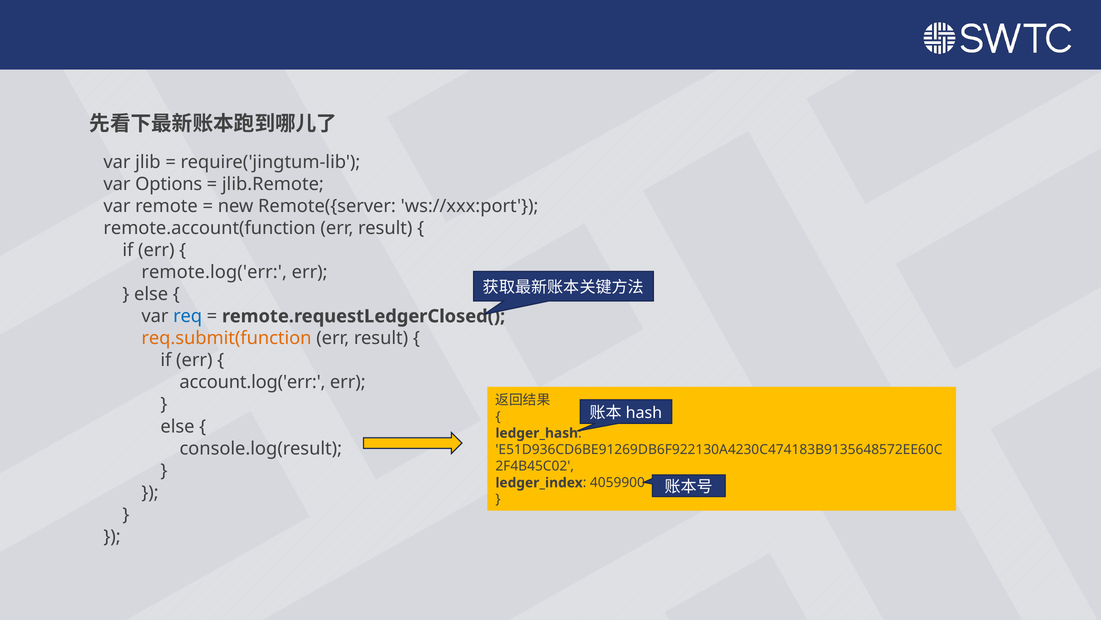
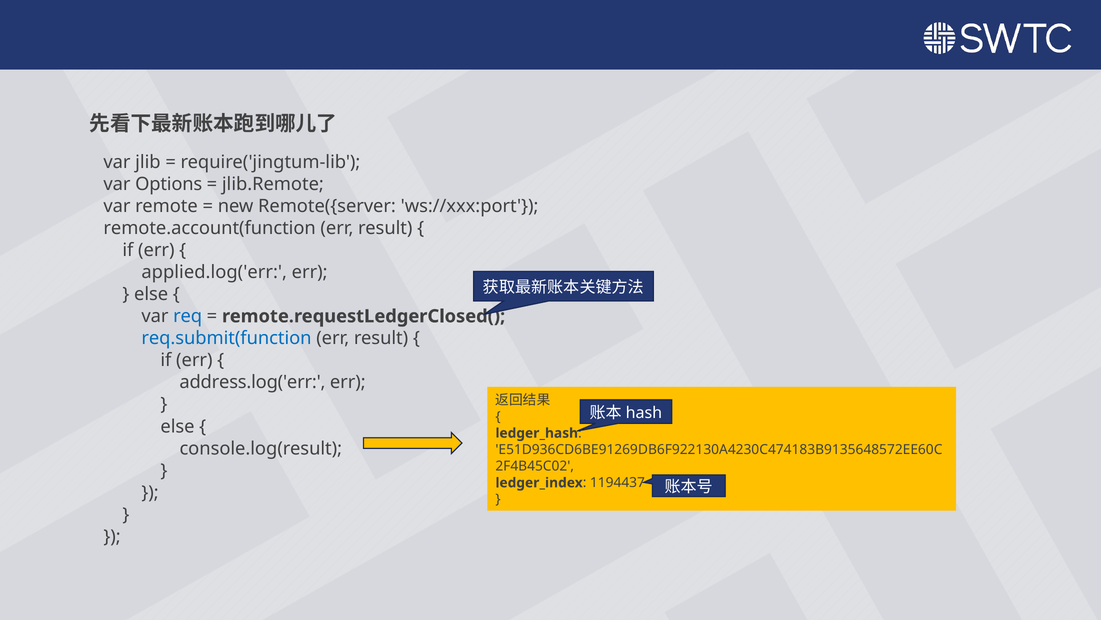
remote.log('err: remote.log('err -> applied.log('err
req.submit(function colour: orange -> blue
account.log('err: account.log('err -> address.log('err
4059900: 4059900 -> 1194437
